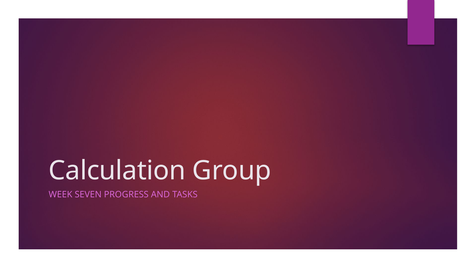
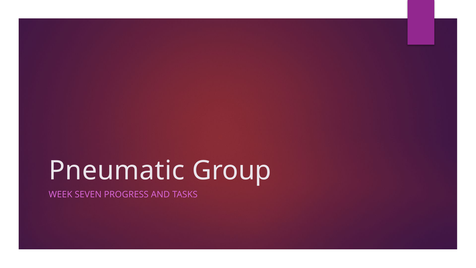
Calculation: Calculation -> Pneumatic
